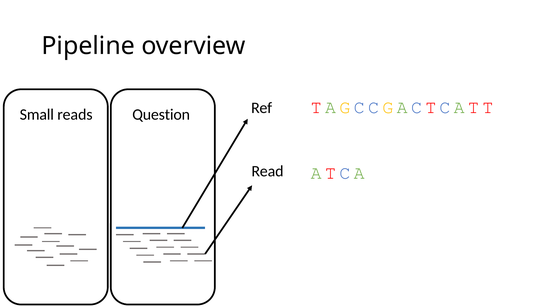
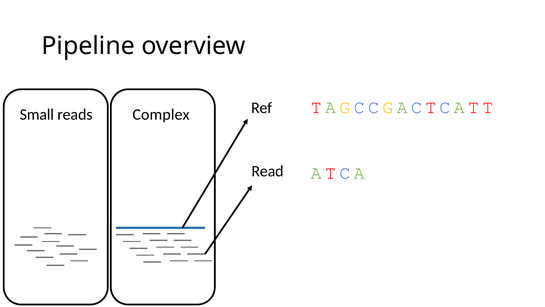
Question: Question -> Complex
